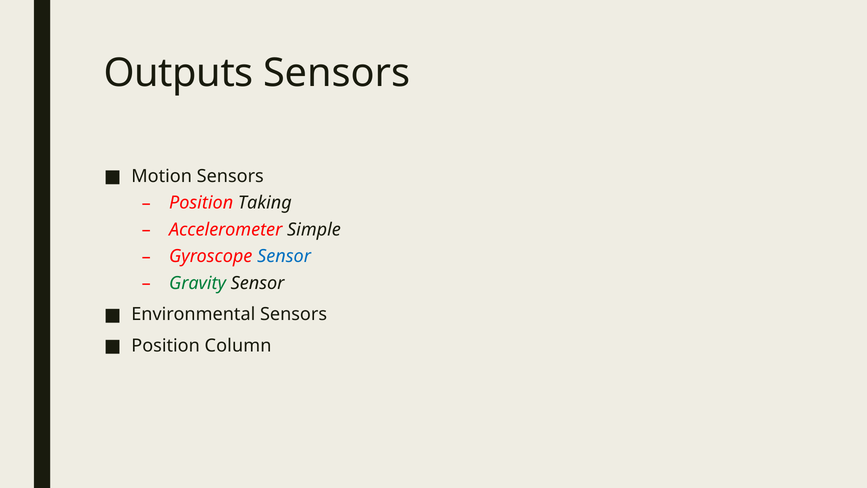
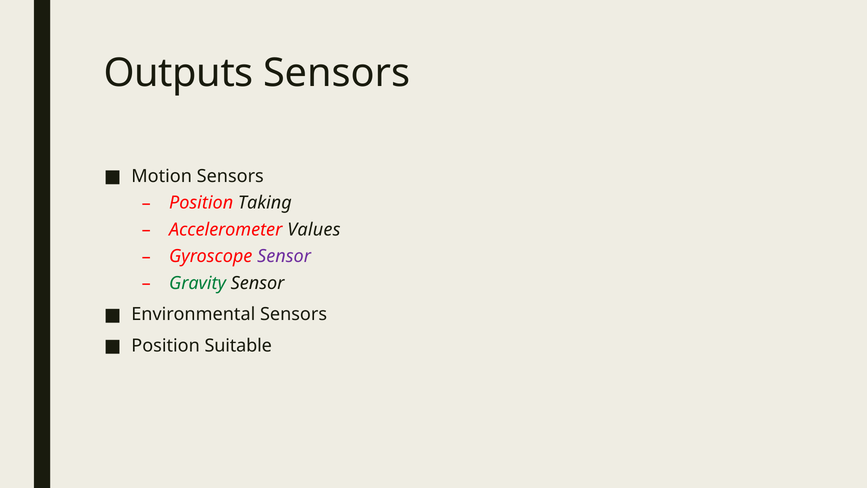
Simple: Simple -> Values
Sensor at (284, 256) colour: blue -> purple
Column: Column -> Suitable
